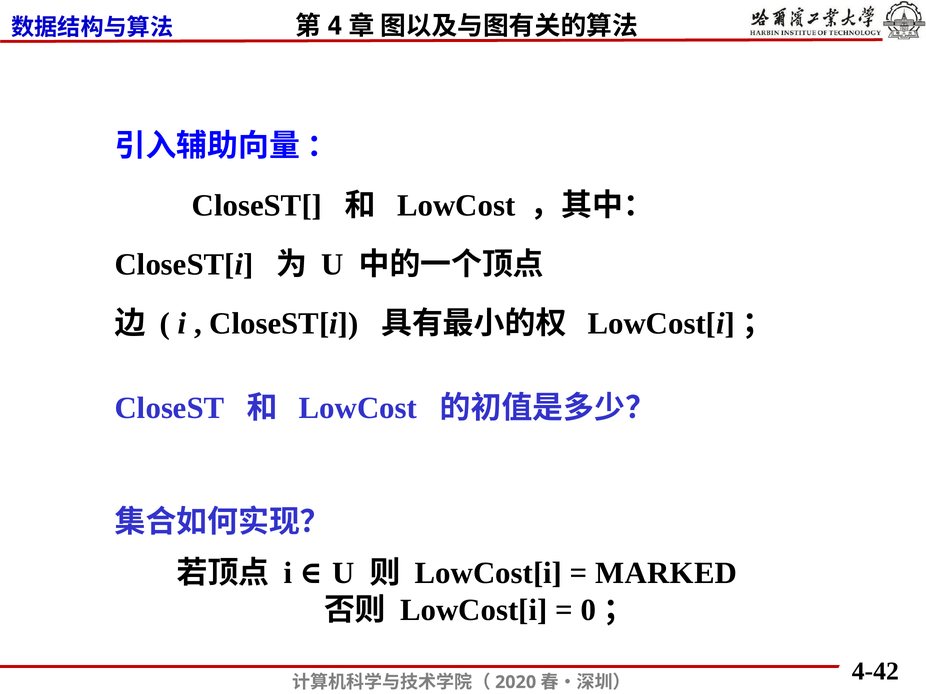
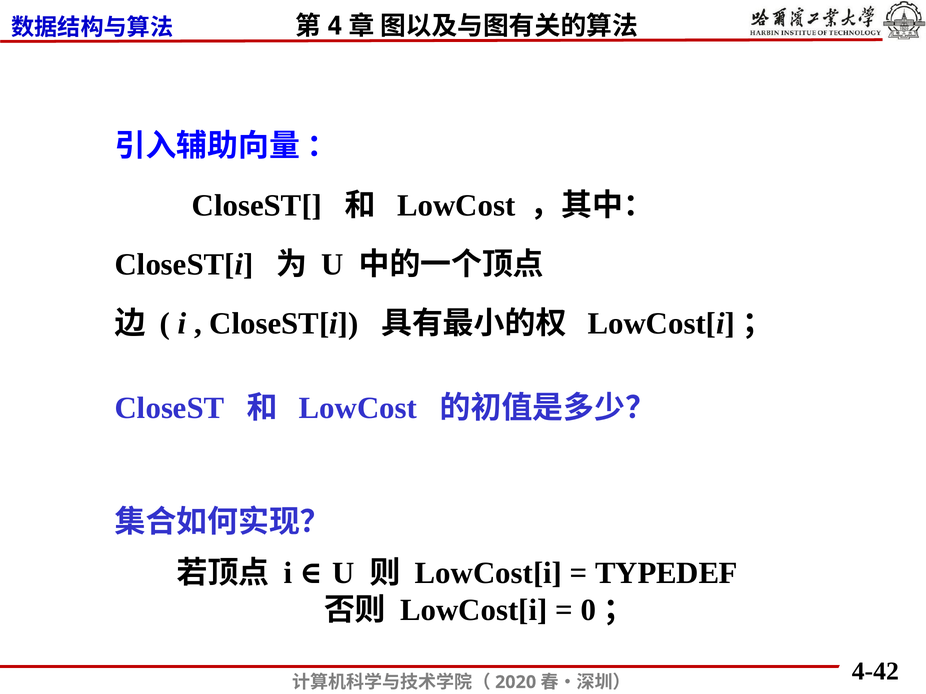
MARKED: MARKED -> TYPEDEF
